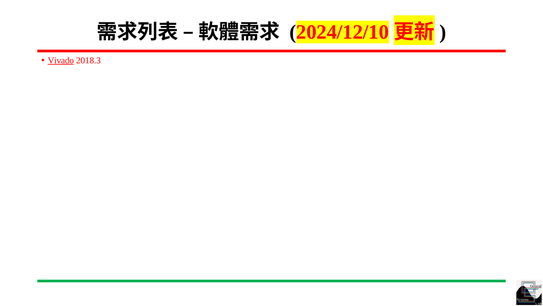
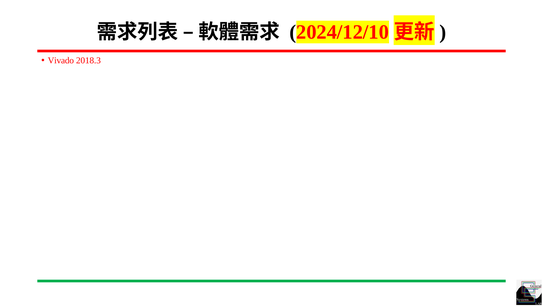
Vivado underline: present -> none
